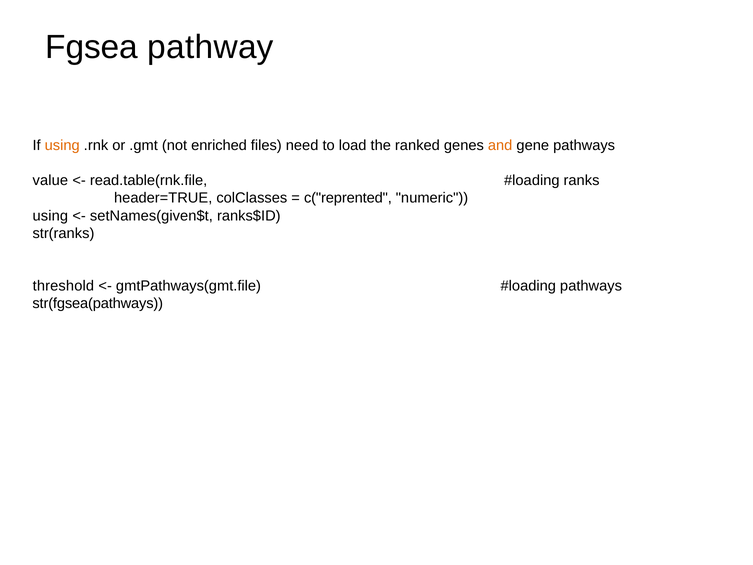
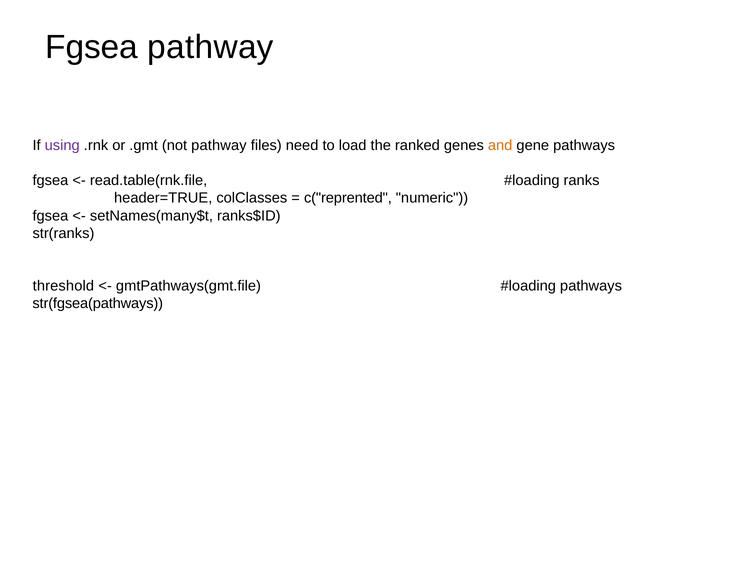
using at (62, 145) colour: orange -> purple
not enriched: enriched -> pathway
value at (50, 180): value -> fgsea
using at (50, 216): using -> fgsea
setNames(given$t: setNames(given$t -> setNames(many$t
